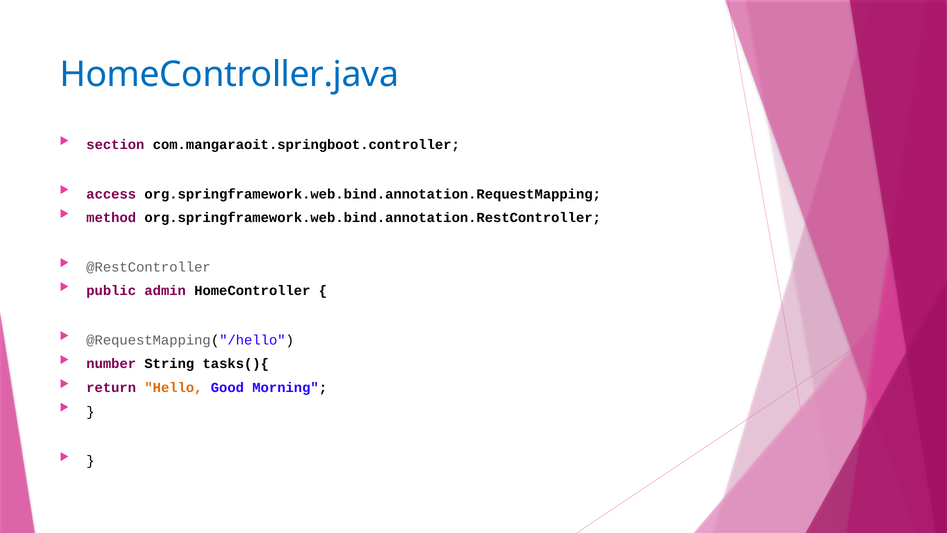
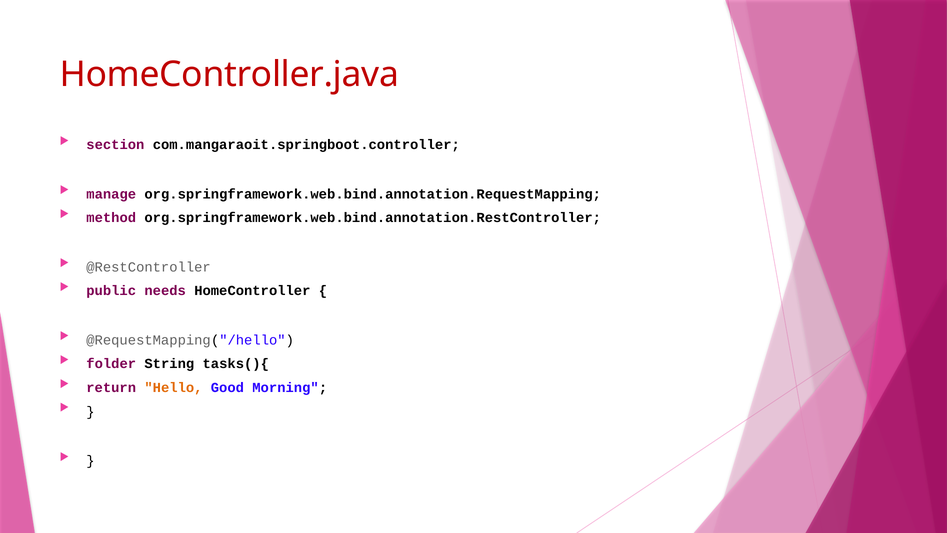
HomeController.java colour: blue -> red
access: access -> manage
admin: admin -> needs
number: number -> folder
